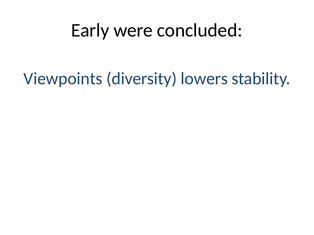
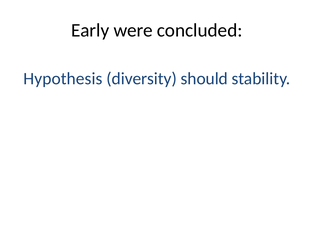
Viewpoints: Viewpoints -> Hypothesis
lowers: lowers -> should
